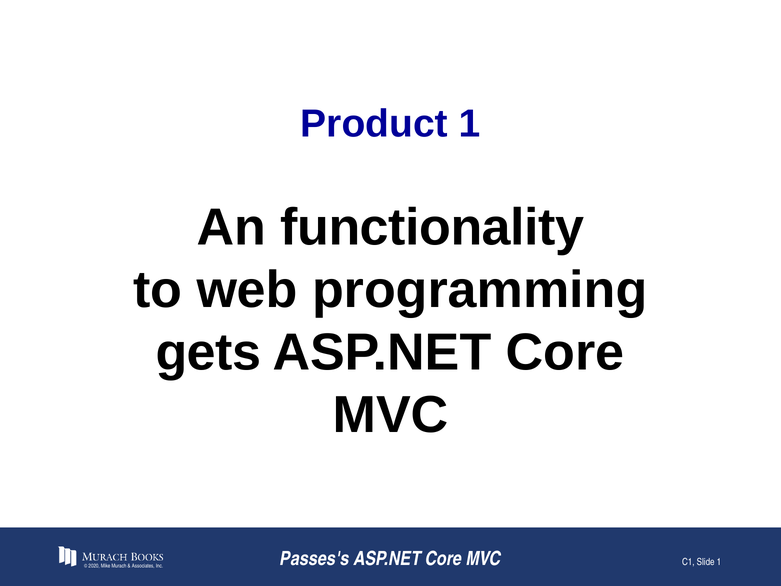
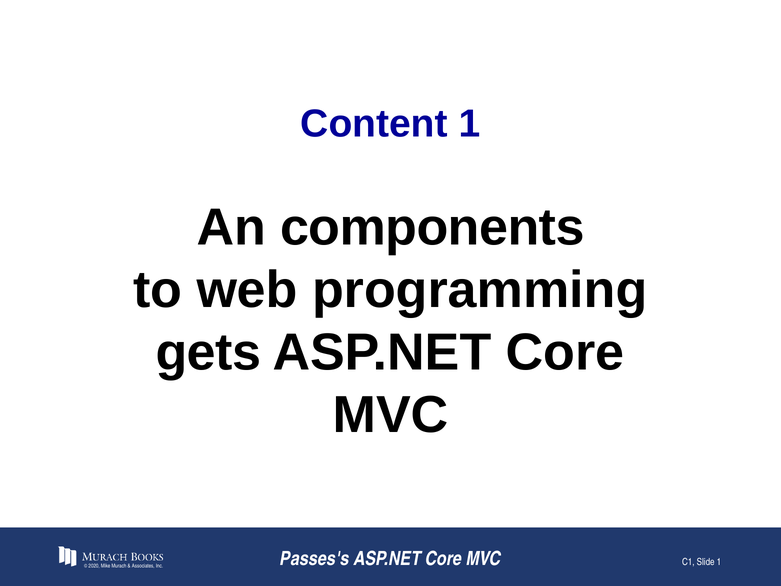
Product: Product -> Content
functionality: functionality -> components
